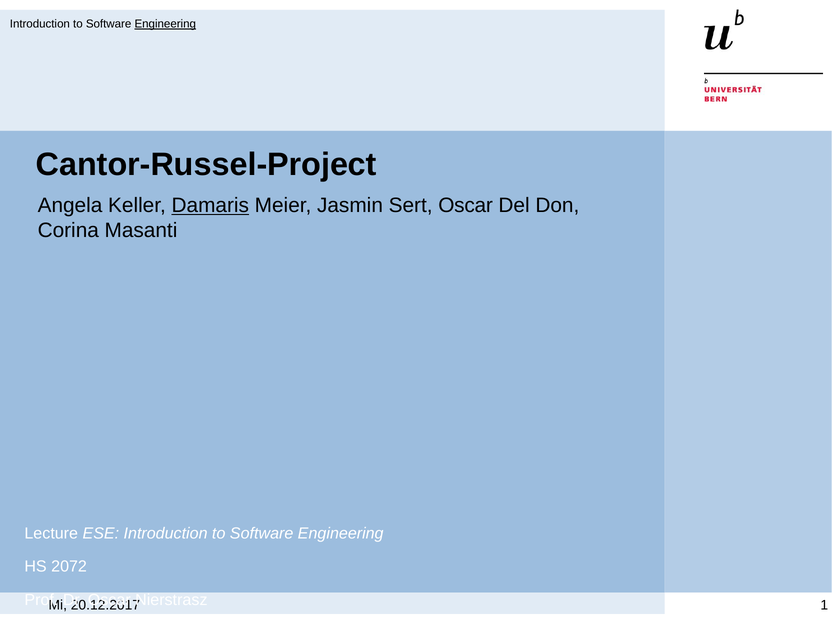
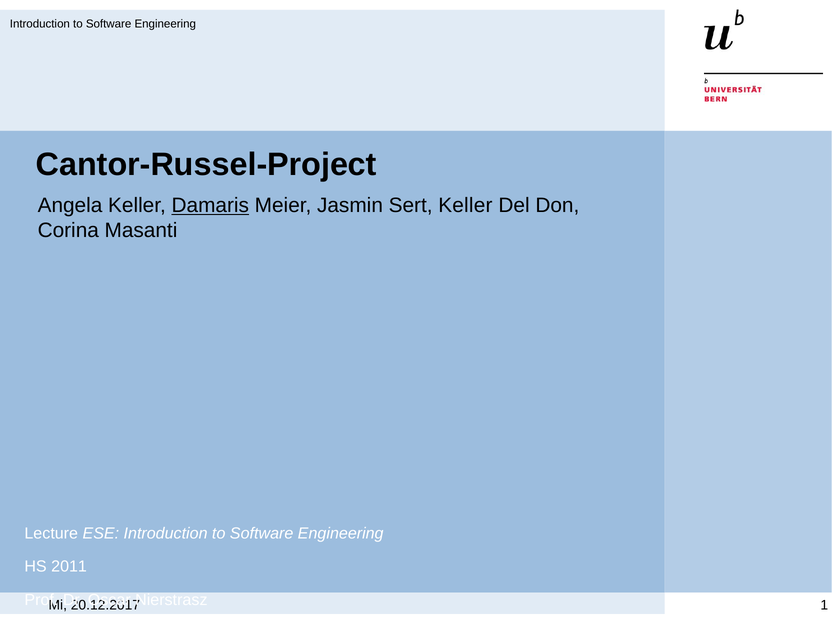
Engineering at (165, 24) underline: present -> none
Sert Oscar: Oscar -> Keller
2072: 2072 -> 2011
